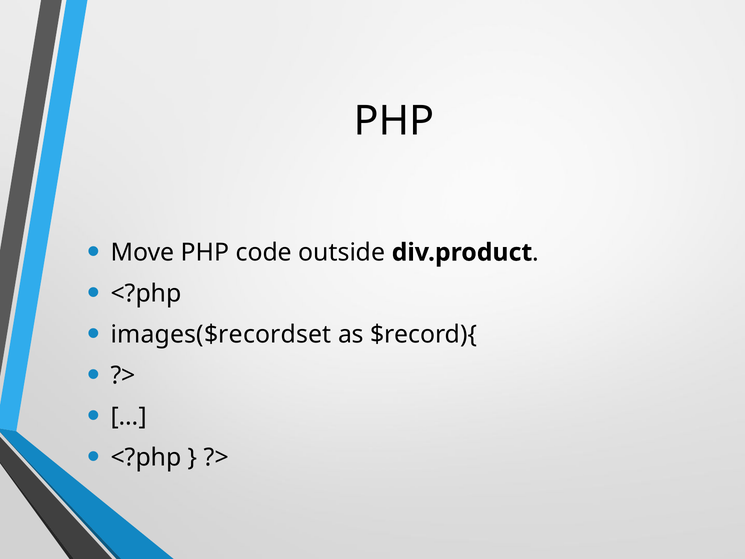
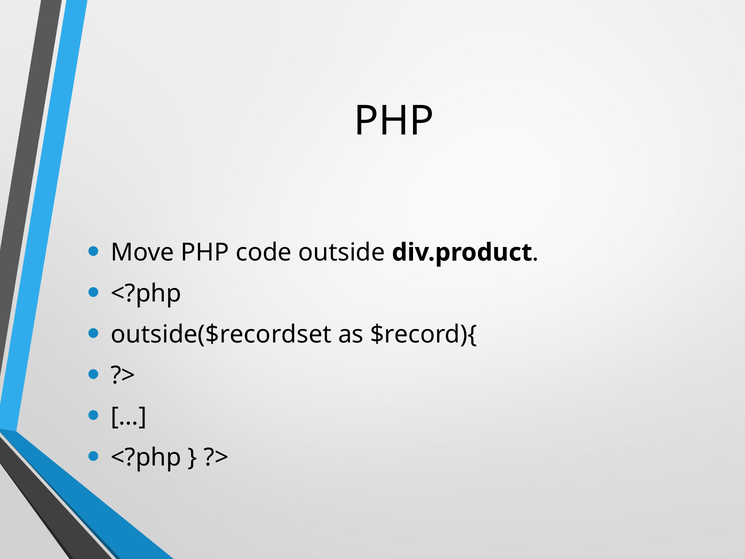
images($recordset: images($recordset -> outside($recordset
